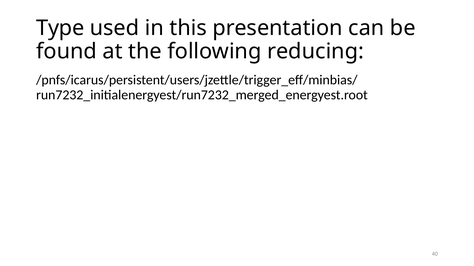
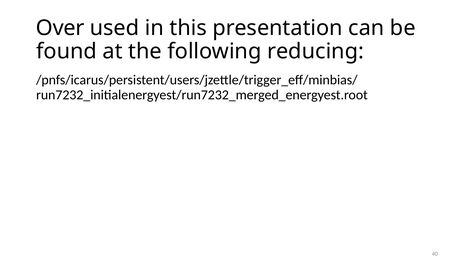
Type: Type -> Over
